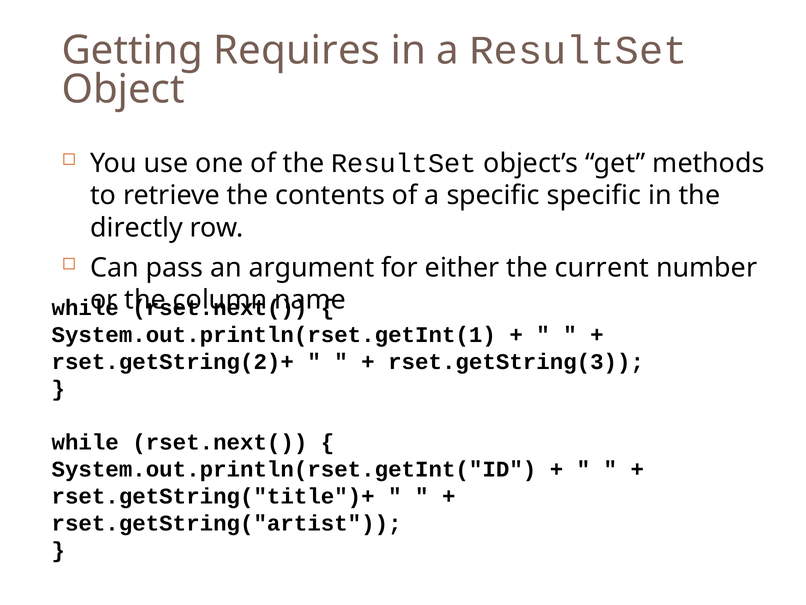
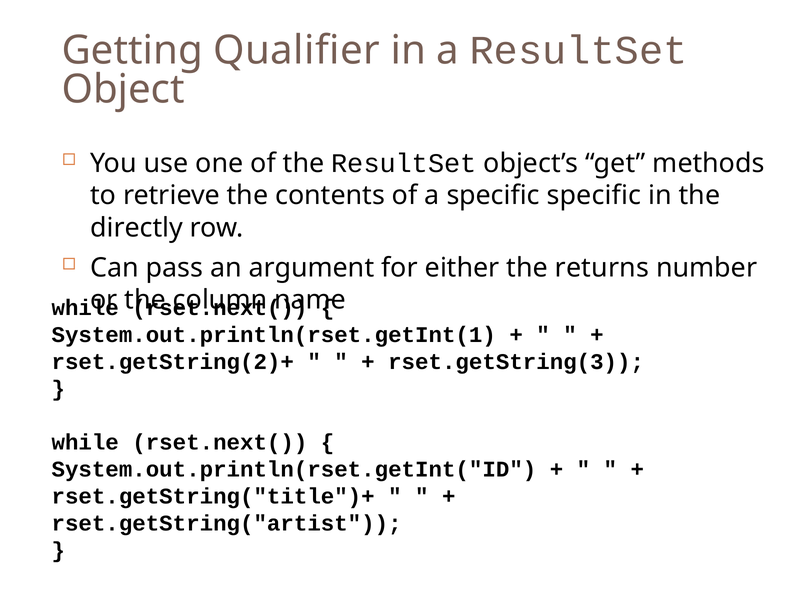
Requires: Requires -> Qualifier
current: current -> returns
